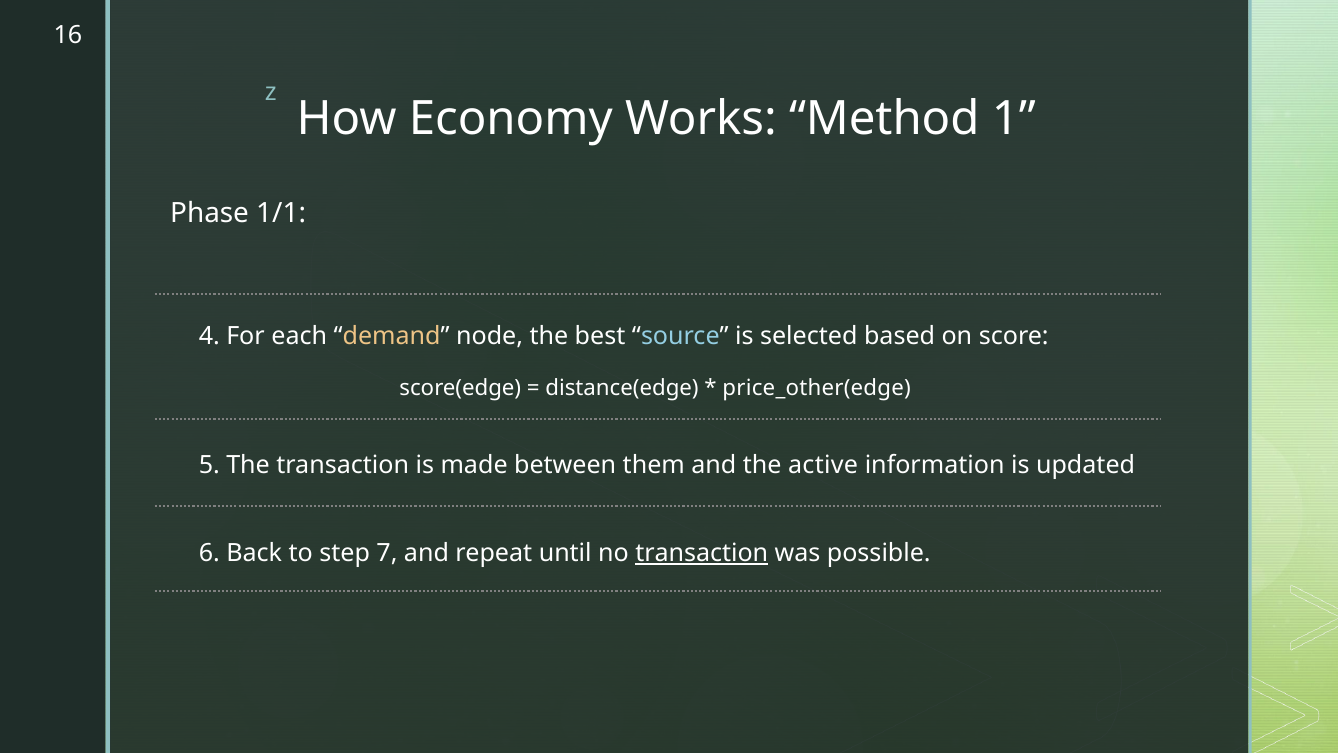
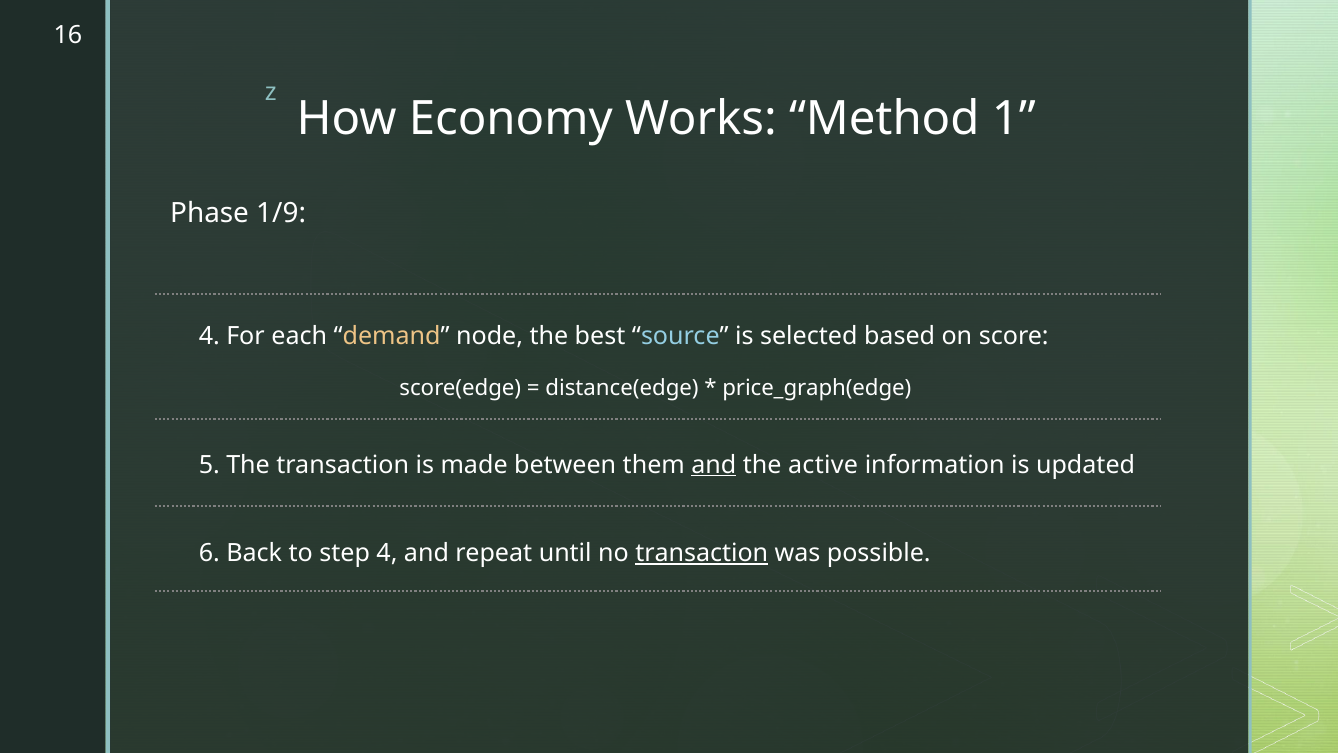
1/1: 1/1 -> 1/9
price_other(edge: price_other(edge -> price_graph(edge
and at (714, 465) underline: none -> present
step 7: 7 -> 4
